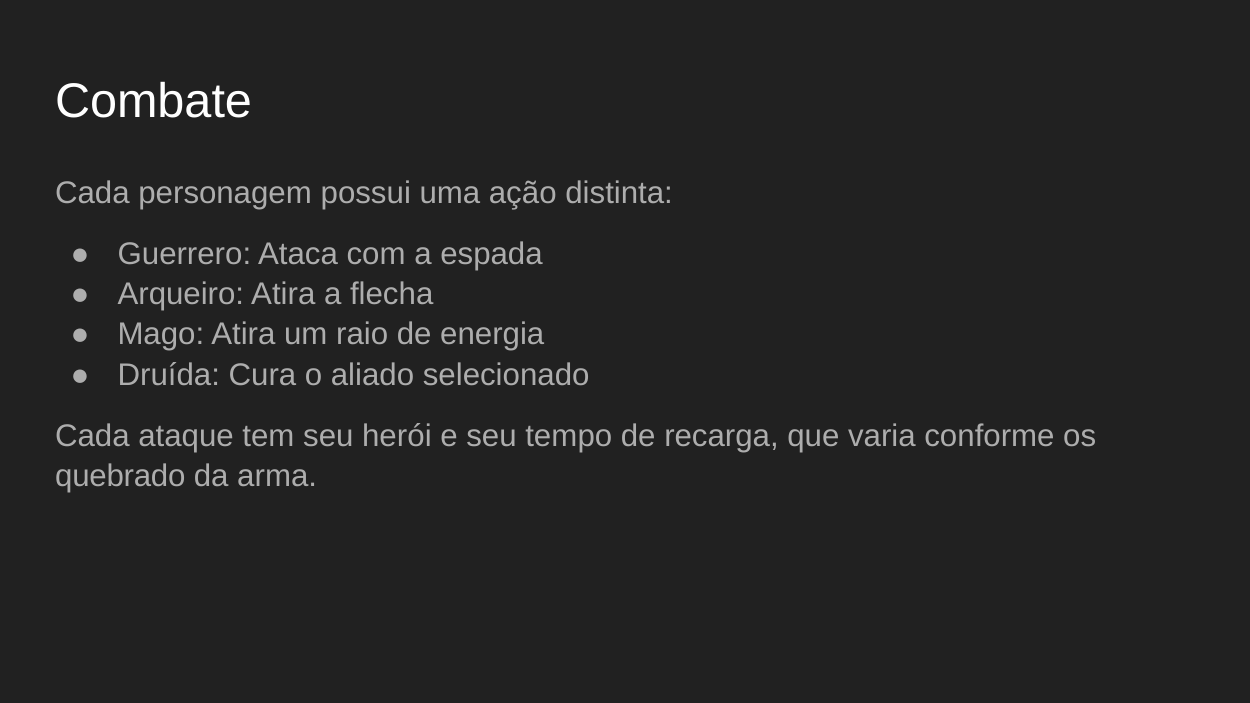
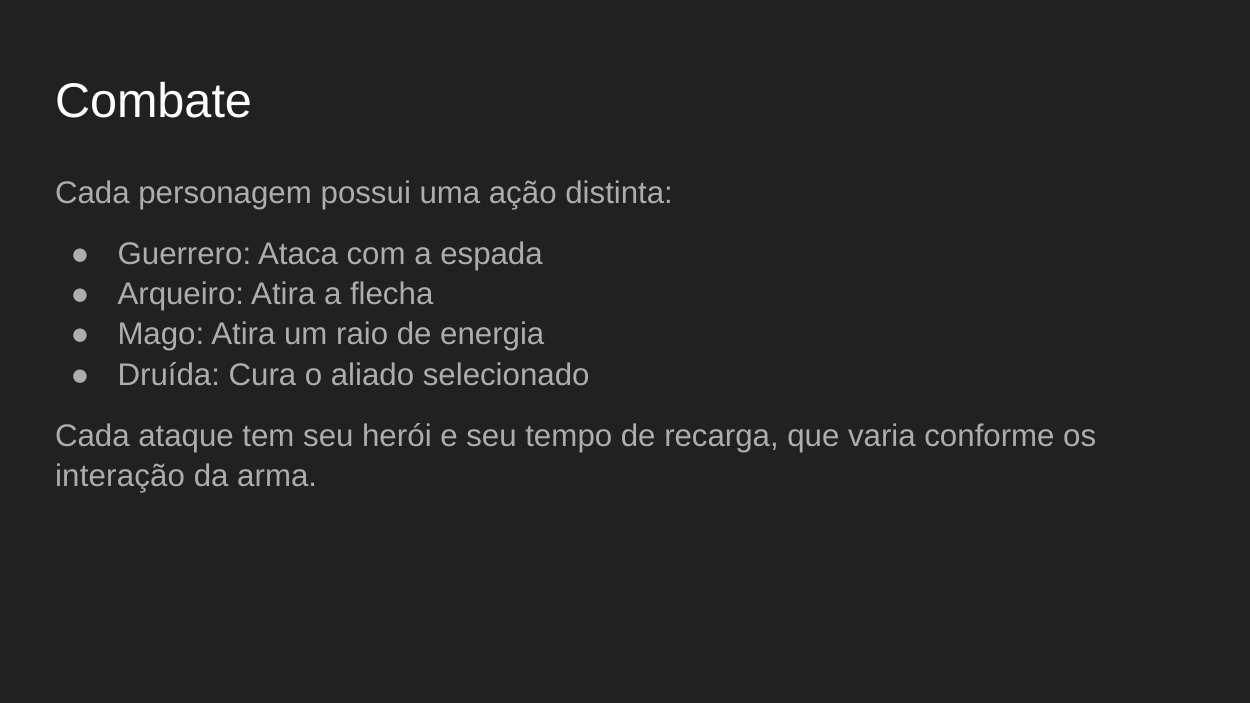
quebrado: quebrado -> interação
